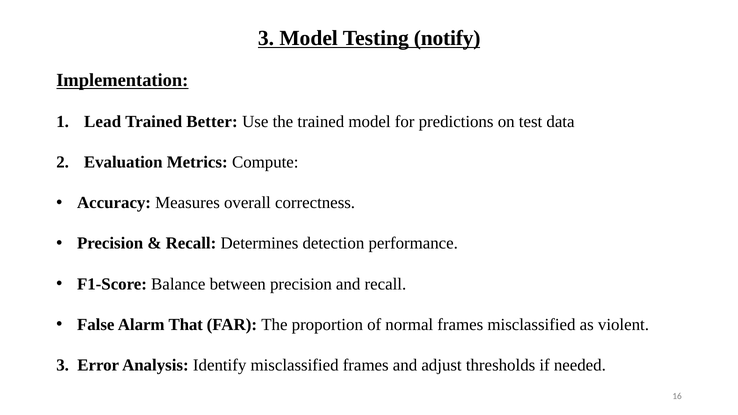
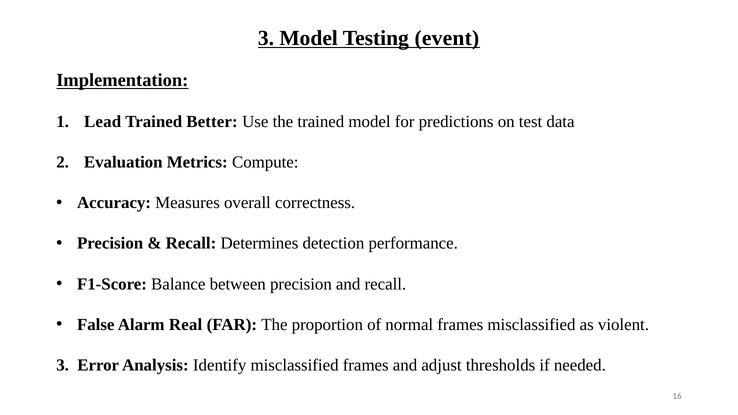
notify: notify -> event
That: That -> Real
